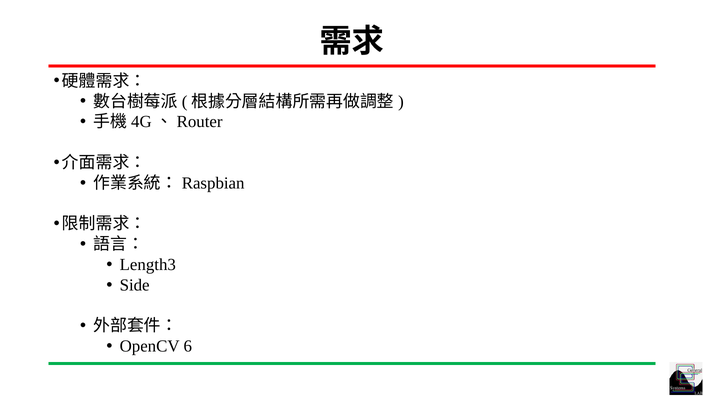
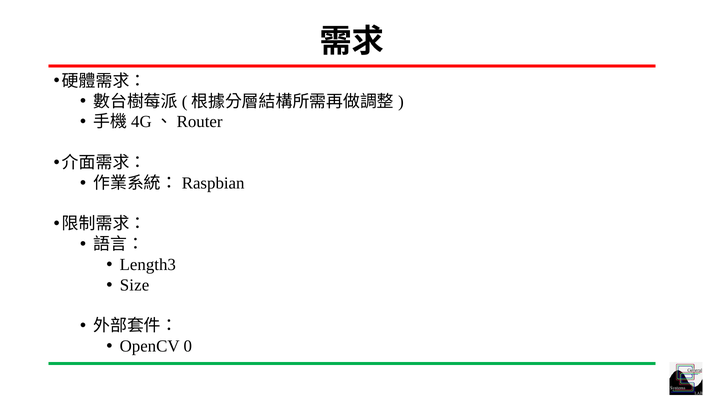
Side: Side -> Size
6: 6 -> 0
